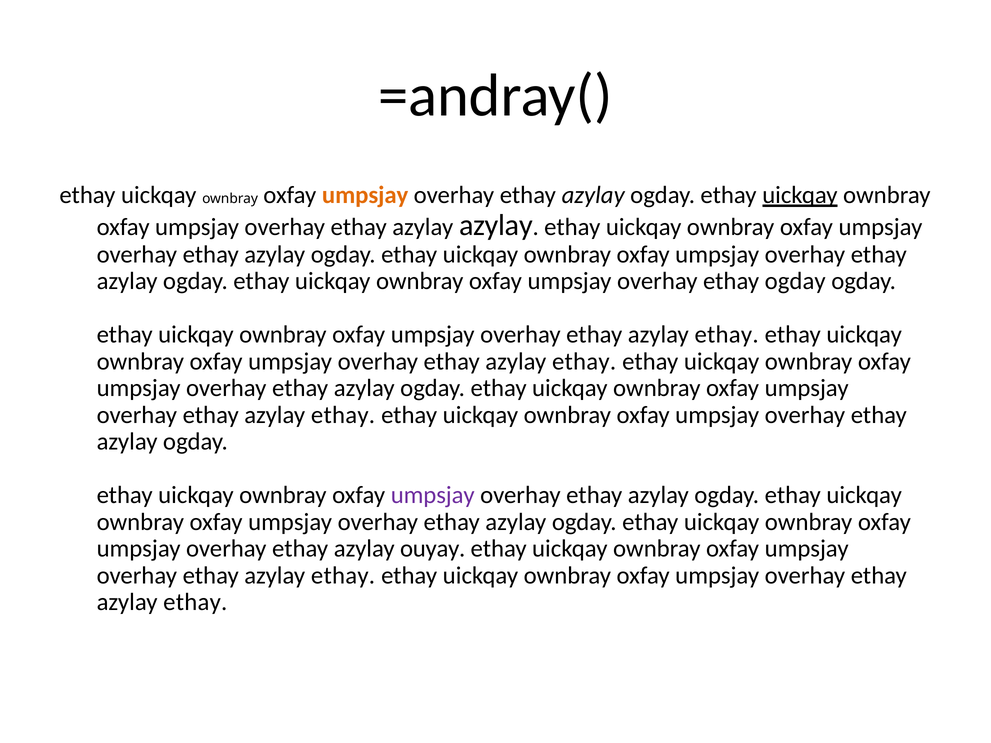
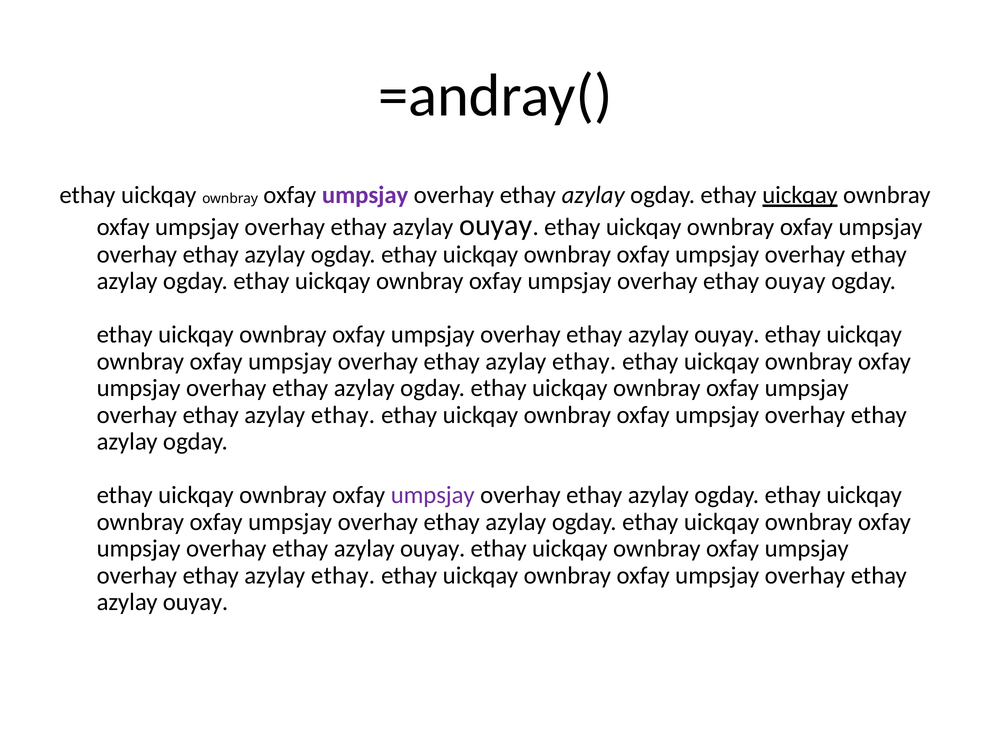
umpsjay at (365, 195) colour: orange -> purple
azylay at (496, 225): azylay -> ouyay
ethay ogday: ogday -> ouyay
ethay at (727, 335): ethay -> ouyay
ethay at (195, 602): ethay -> ouyay
